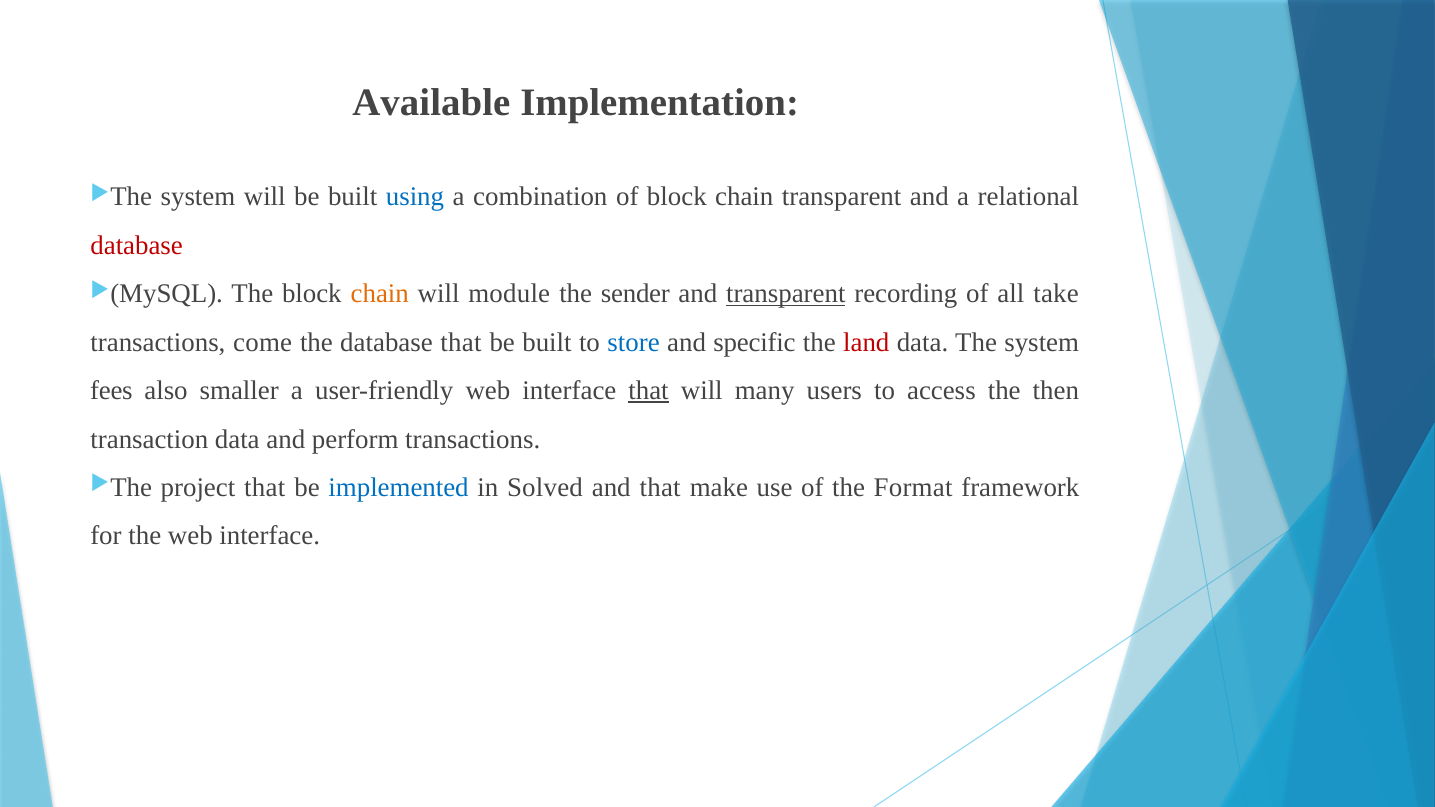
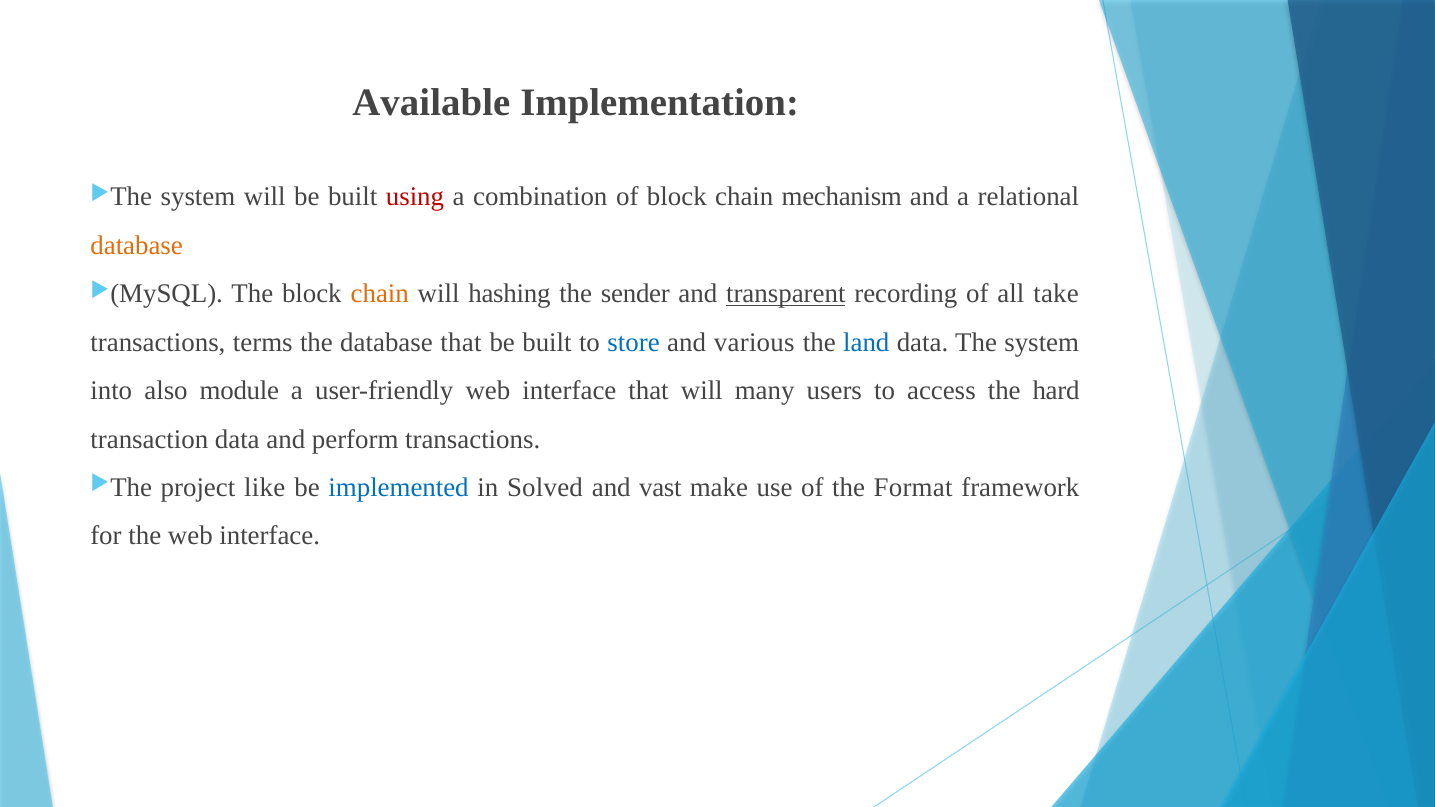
using colour: blue -> red
chain transparent: transparent -> mechanism
database at (137, 246) colour: red -> orange
module: module -> hashing
come: come -> terms
specific: specific -> various
land colour: red -> blue
fees: fees -> into
smaller: smaller -> module
that at (649, 391) underline: present -> none
then: then -> hard
project that: that -> like
and that: that -> vast
